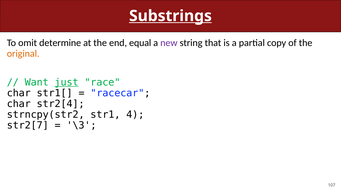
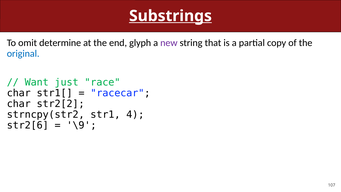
equal: equal -> glyph
original colour: orange -> blue
just underline: present -> none
str2[4: str2[4 -> str2[2
str2[7: str2[7 -> str2[6
\3: \3 -> \9
